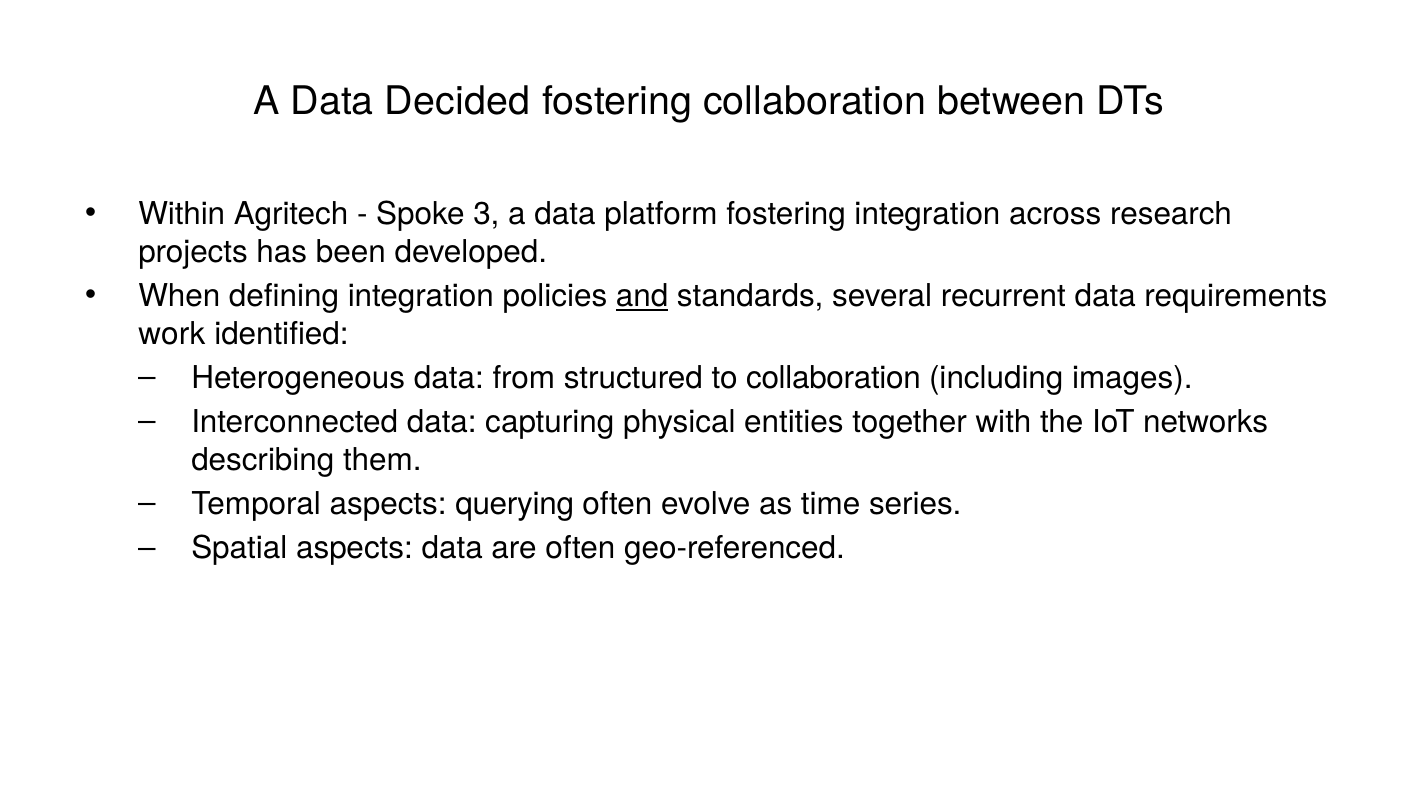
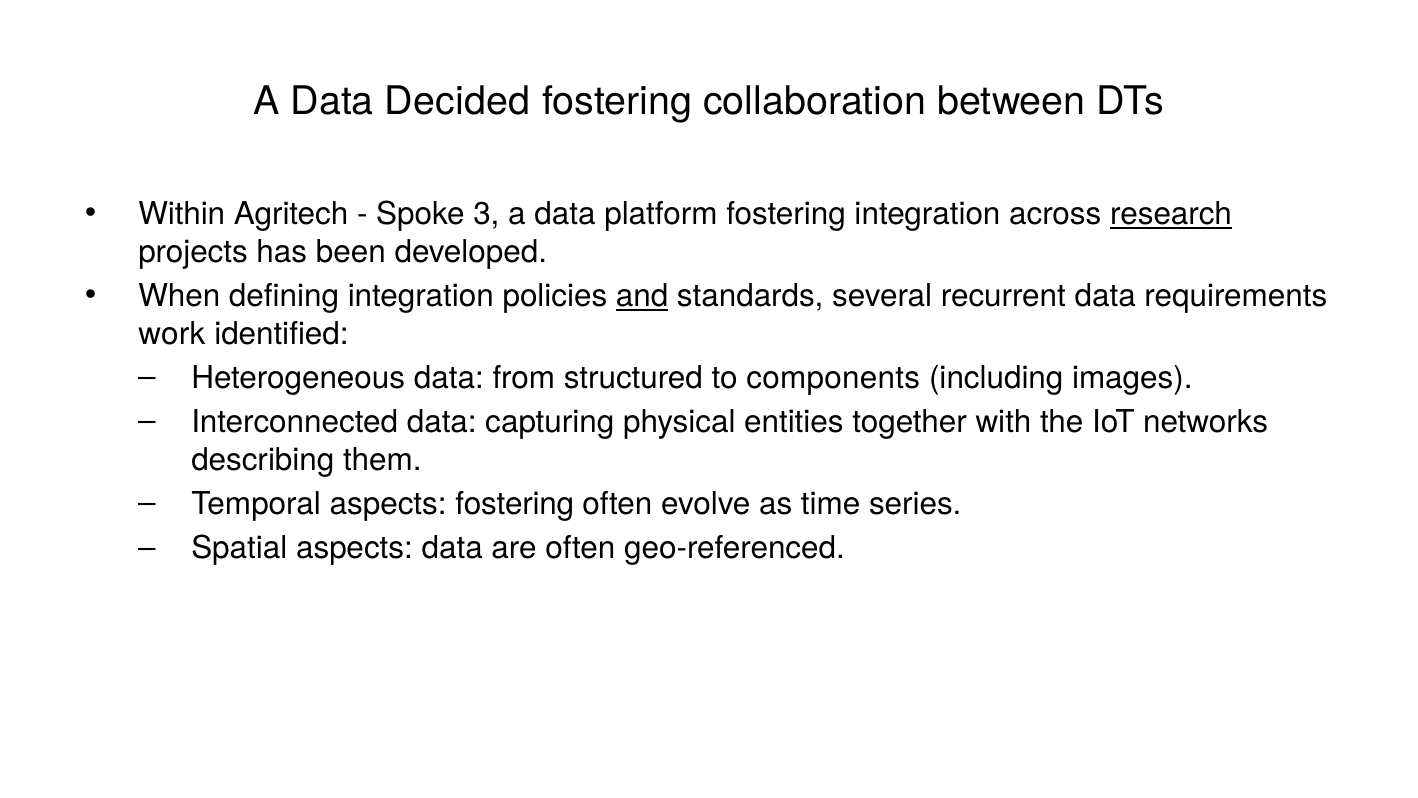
research underline: none -> present
to collaboration: collaboration -> components
aspects querying: querying -> fostering
